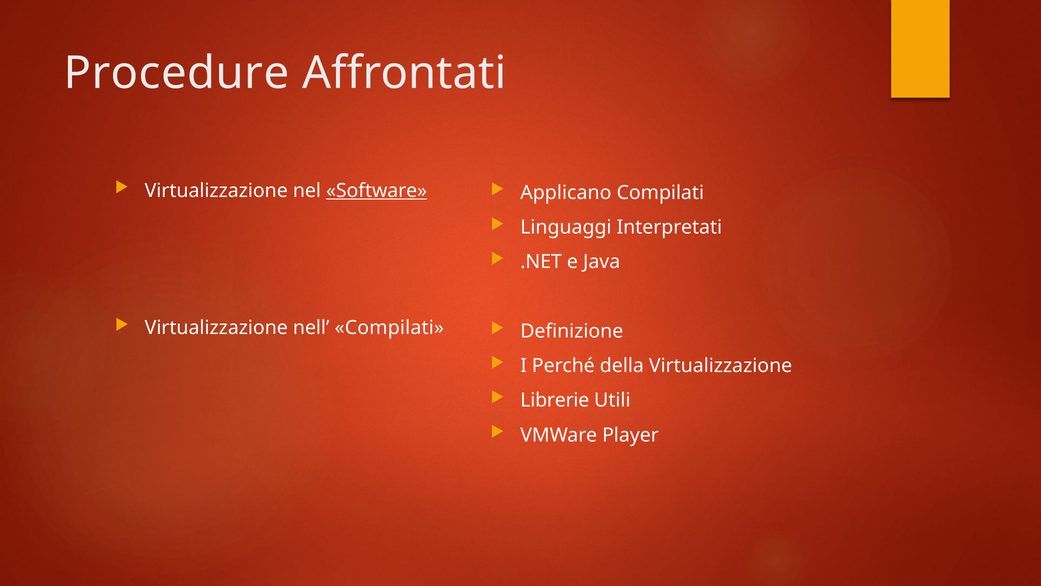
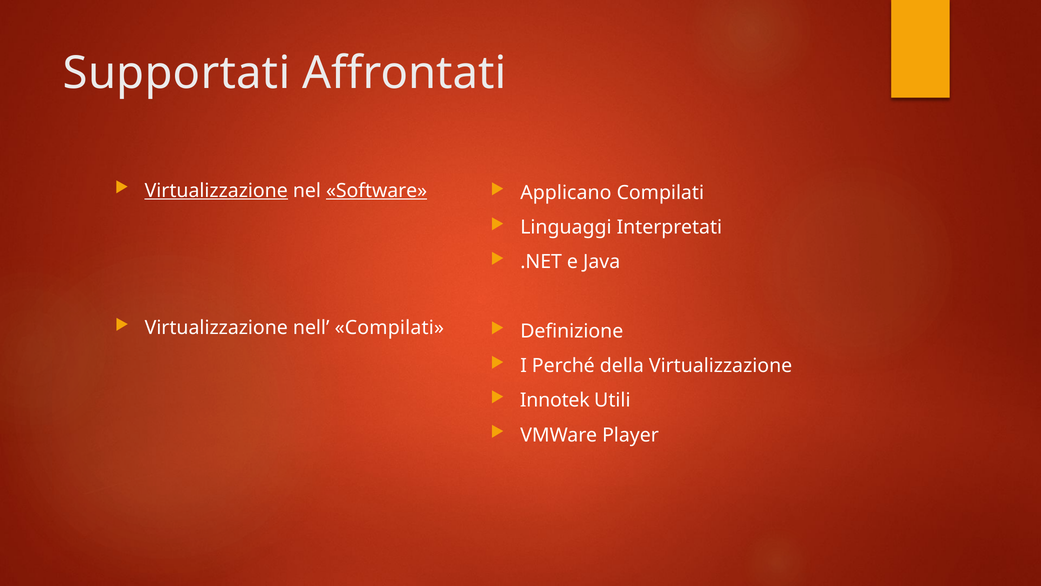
Procedure: Procedure -> Supportati
Virtualizzazione at (216, 190) underline: none -> present
Librerie: Librerie -> Innotek
